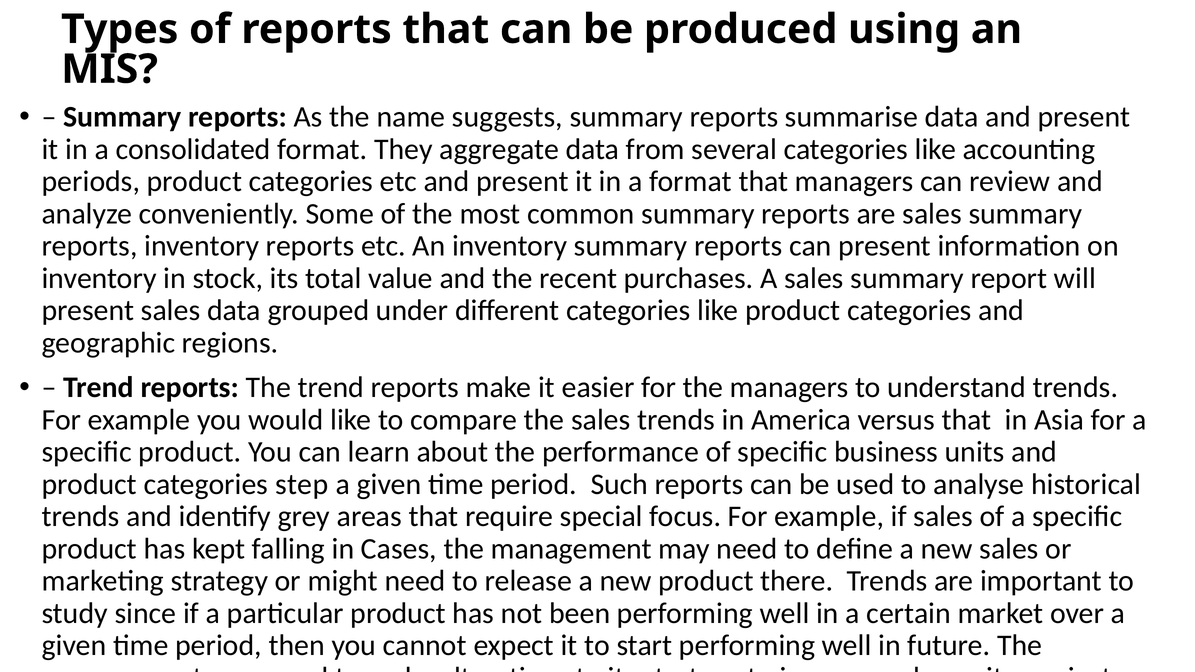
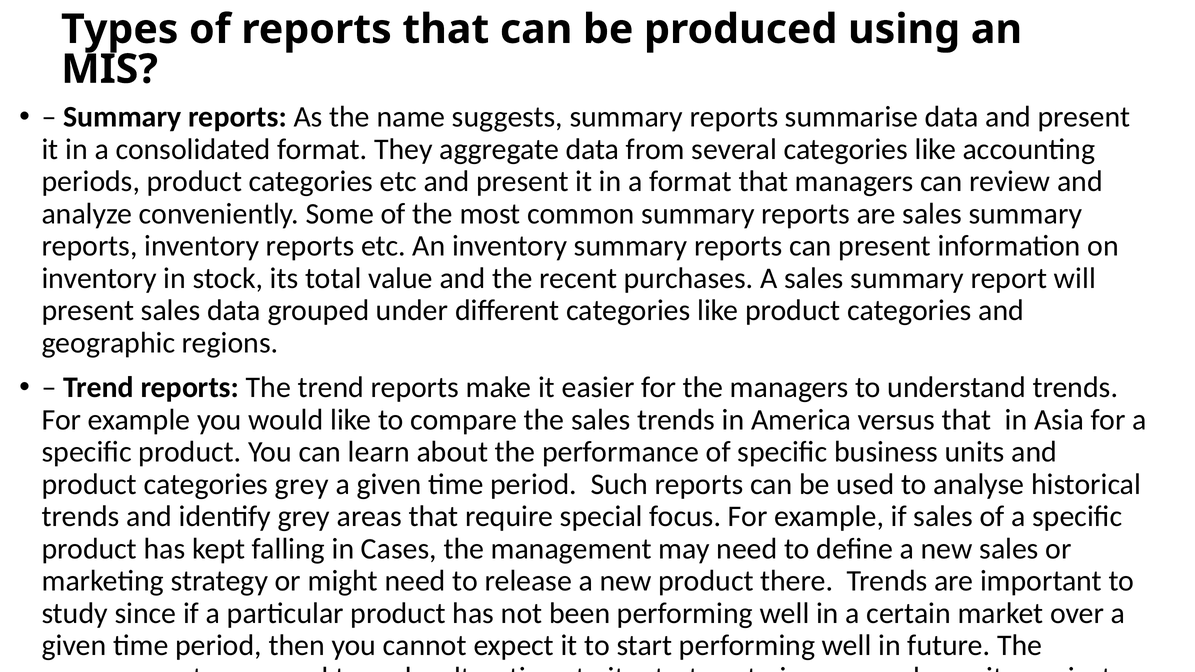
categories step: step -> grey
